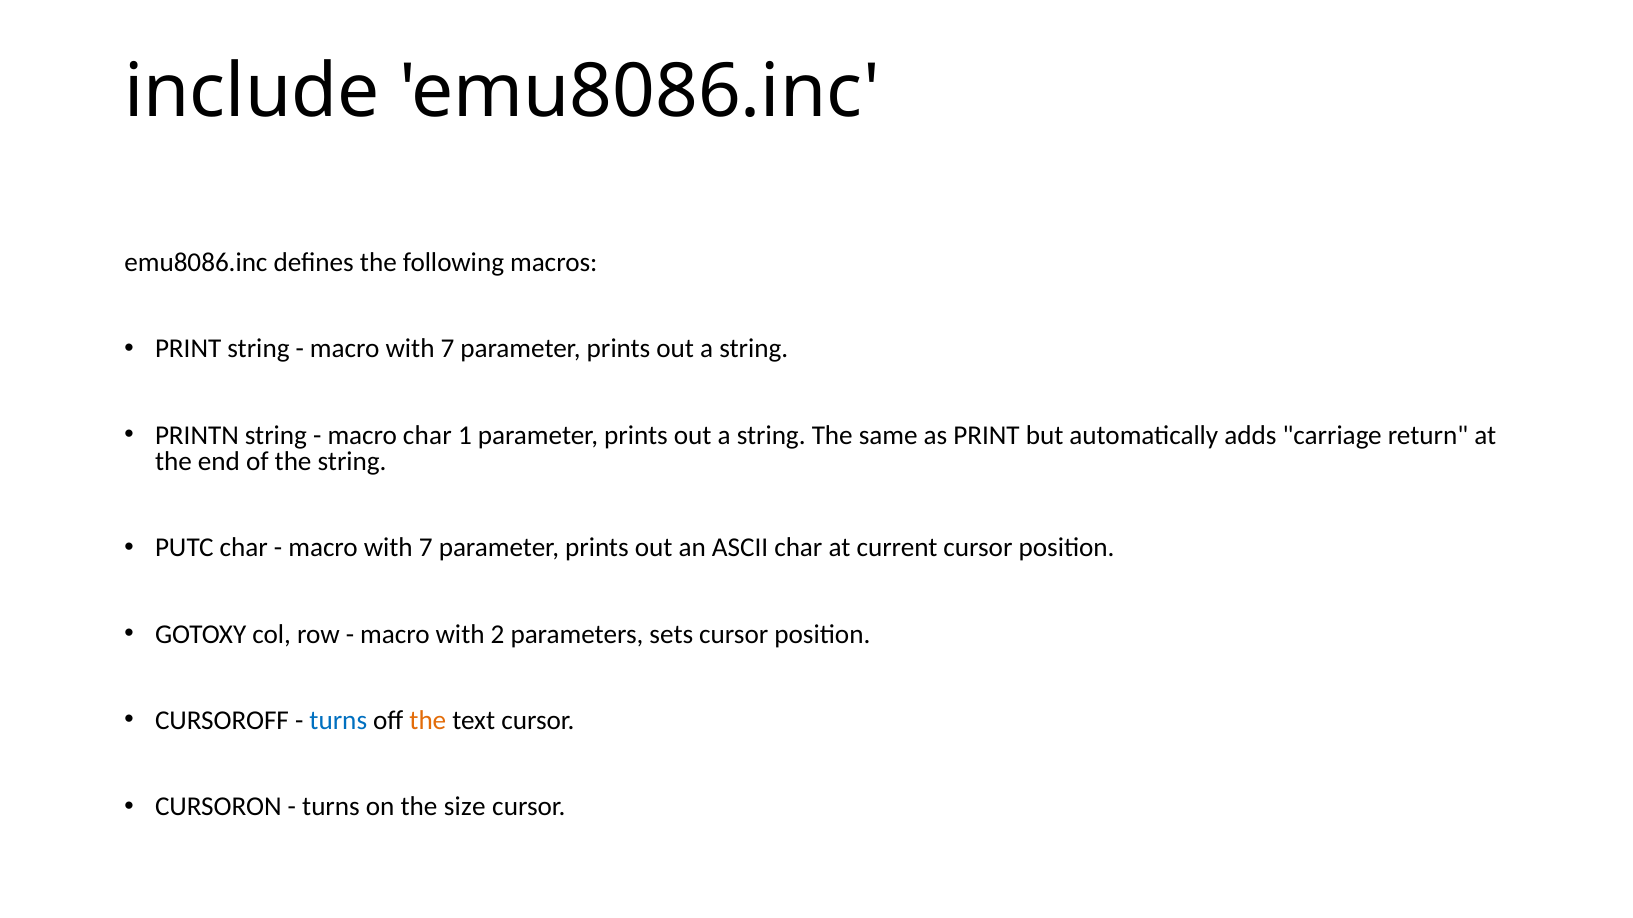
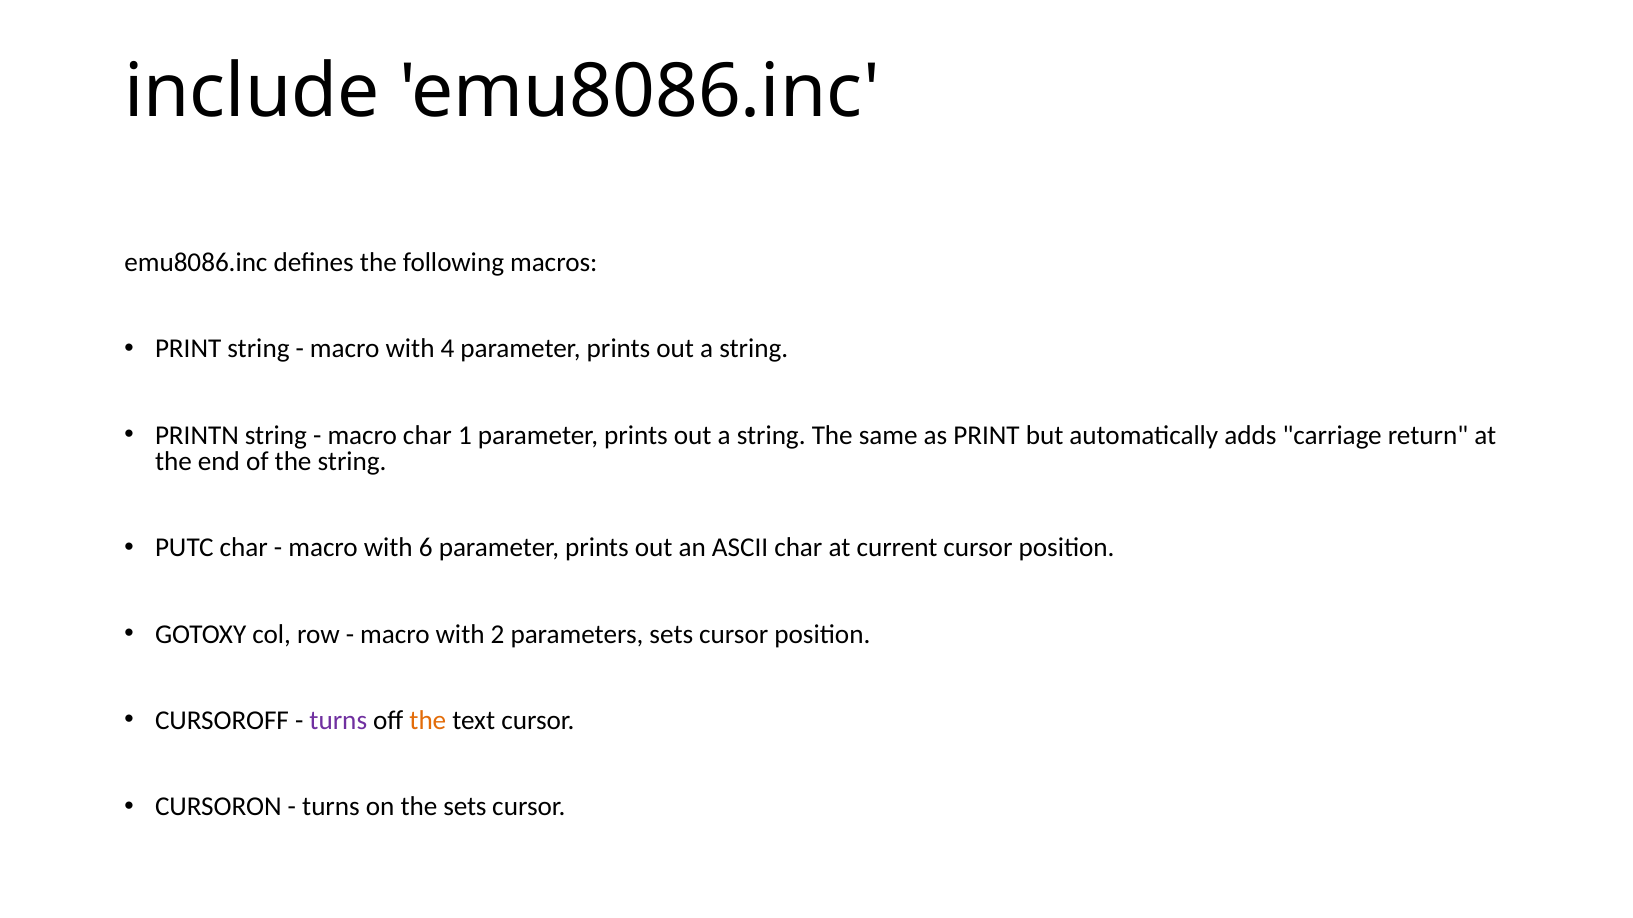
7 at (448, 349): 7 -> 4
7 at (426, 548): 7 -> 6
turns at (338, 721) colour: blue -> purple
the size: size -> sets
